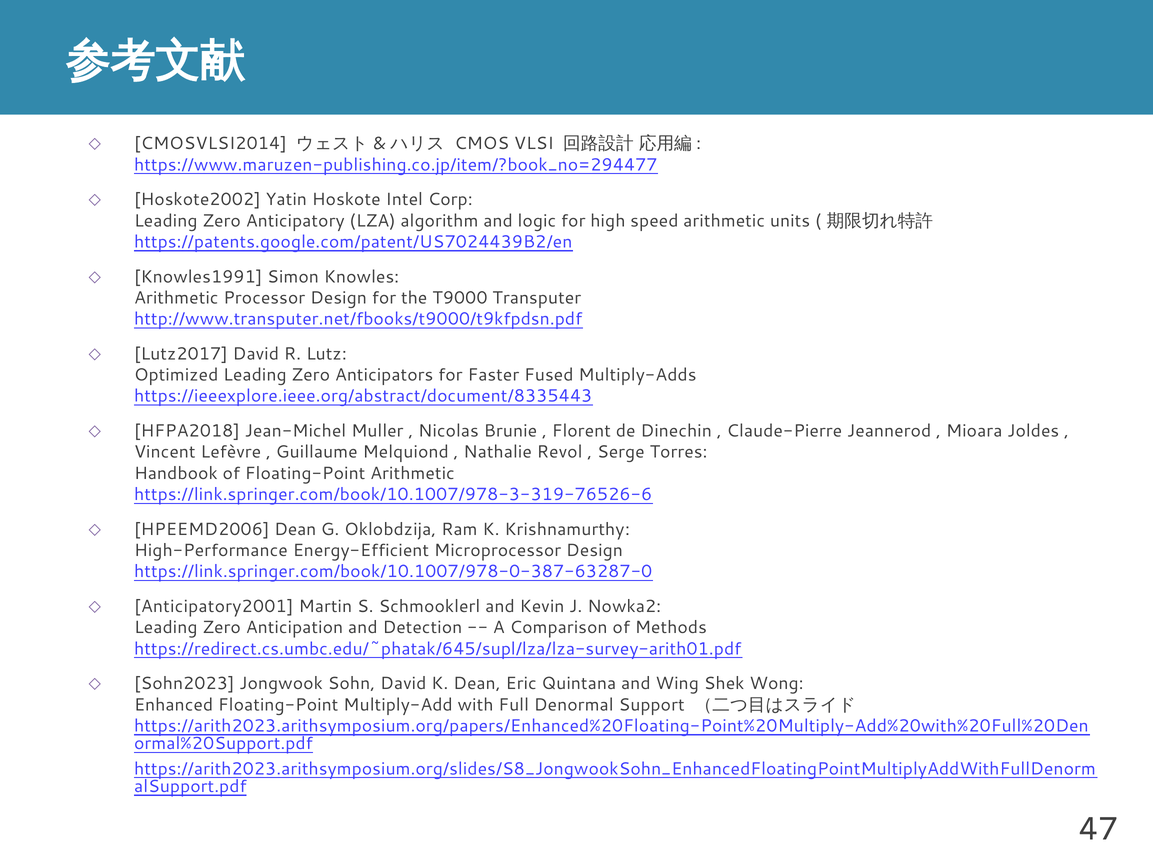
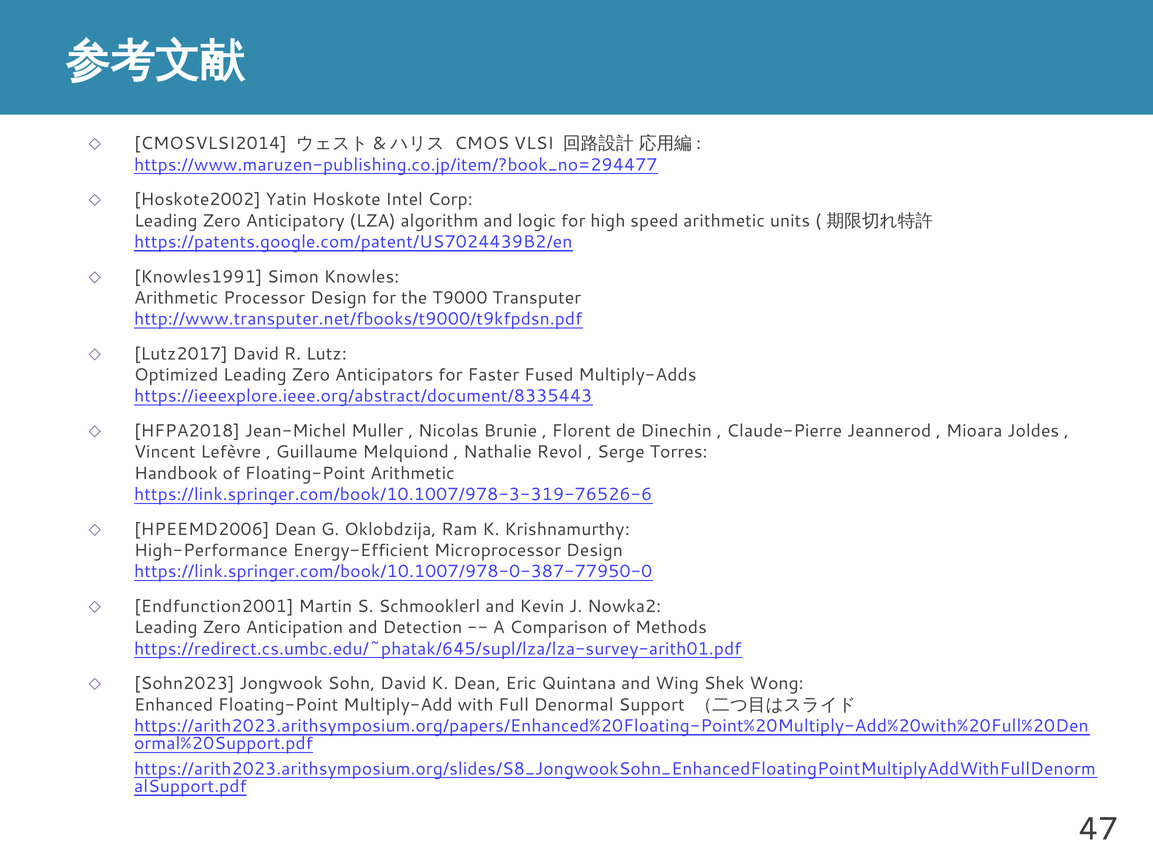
https://link.springer.com/book/10.1007/978-0-387-63287-0: https://link.springer.com/book/10.1007/978-0-387-63287-0 -> https://link.springer.com/book/10.1007/978-0-387-77950-0
Anticipatory2001: Anticipatory2001 -> Endfunction2001
